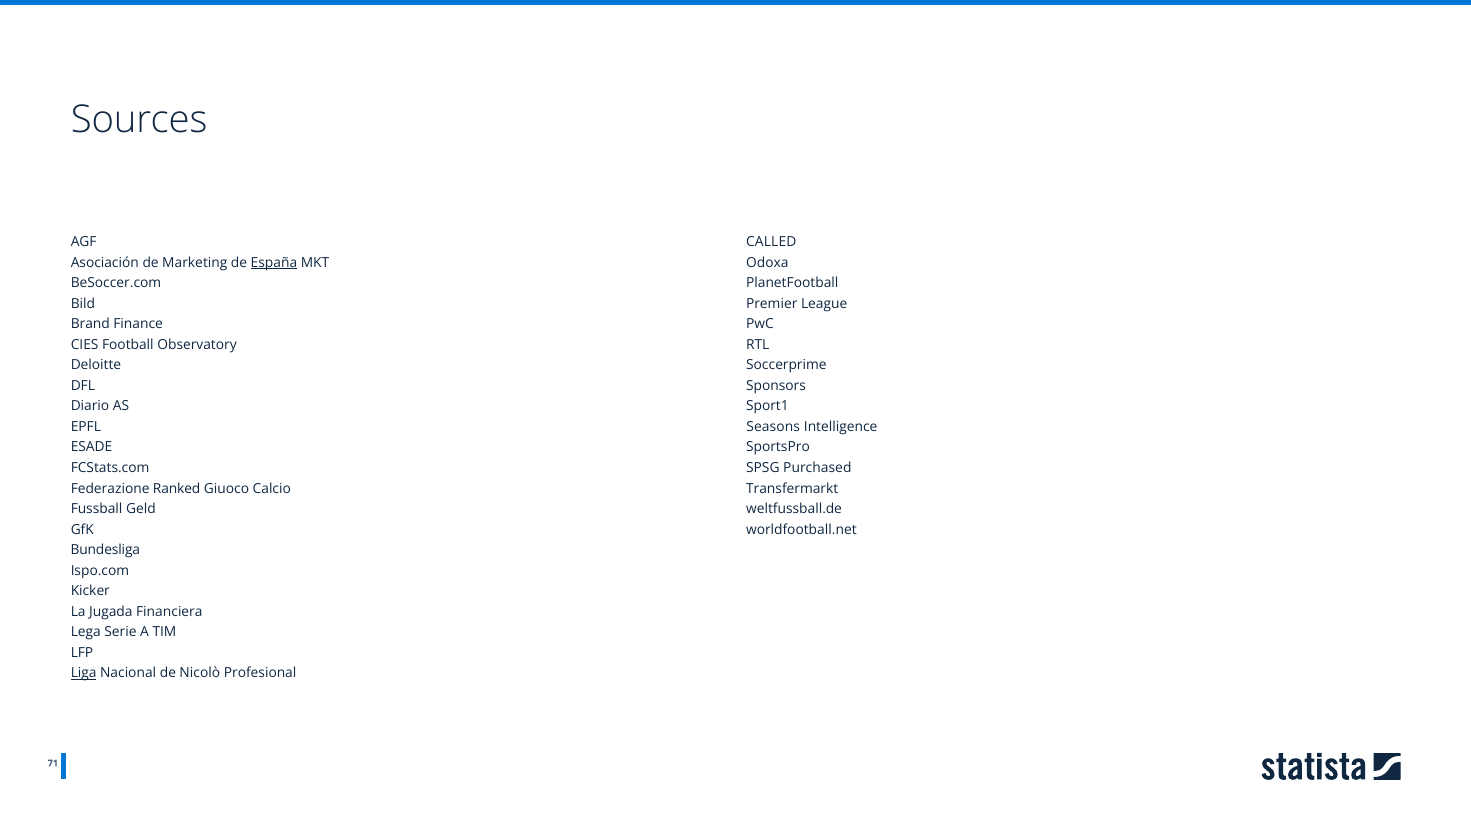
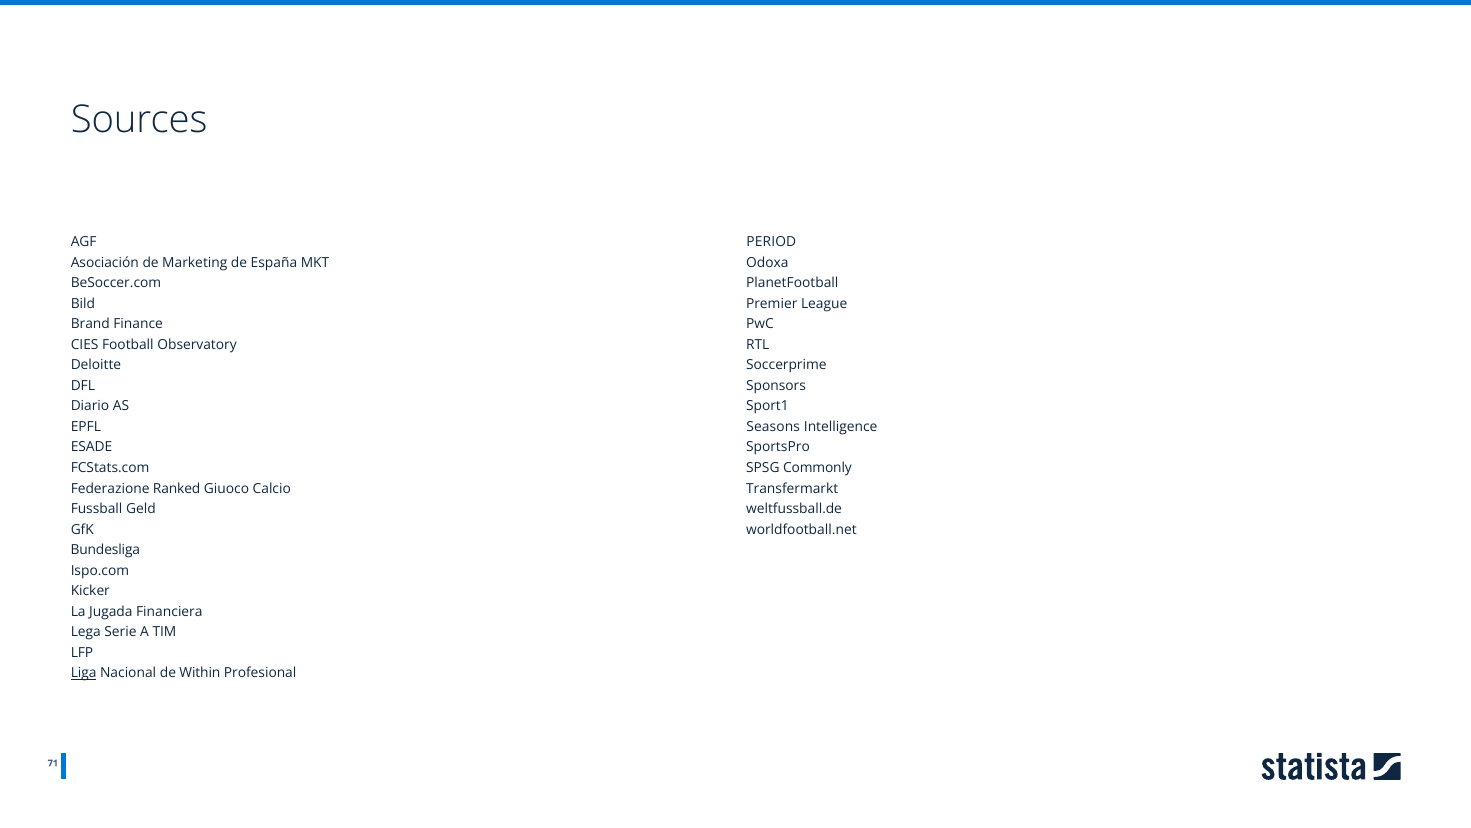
CALLED: CALLED -> PERIOD
España underline: present -> none
Purchased: Purchased -> Commonly
Nicolò: Nicolò -> Within
